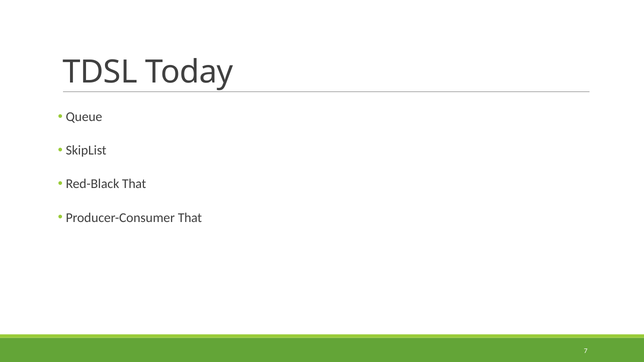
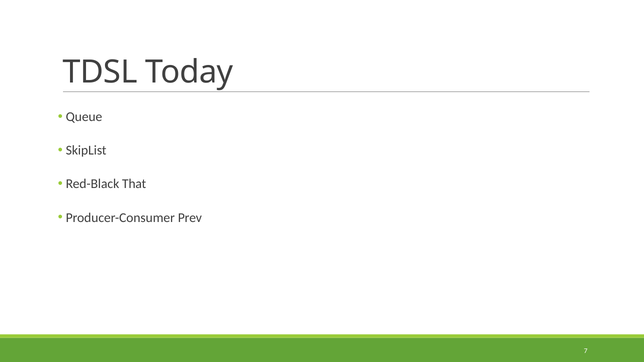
Producer-Consumer That: That -> Prev
